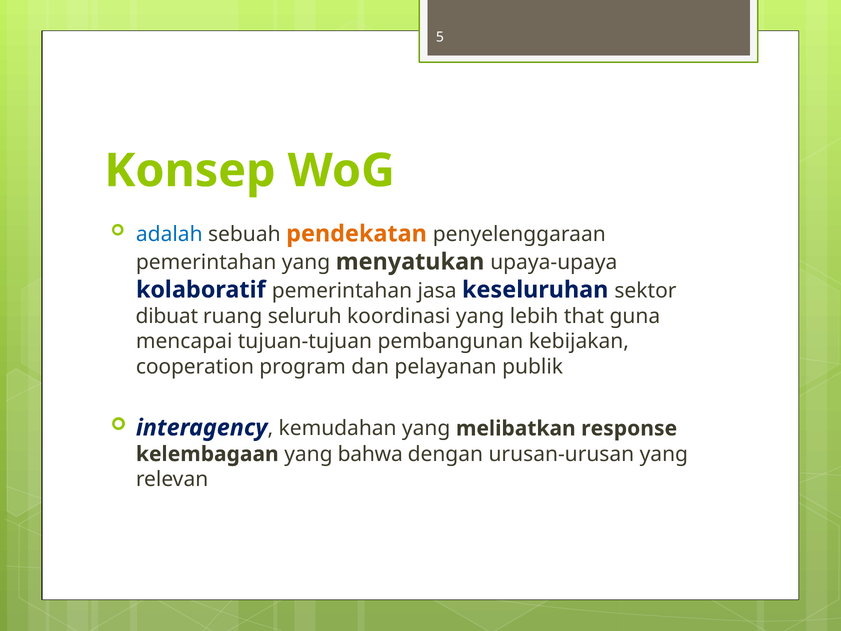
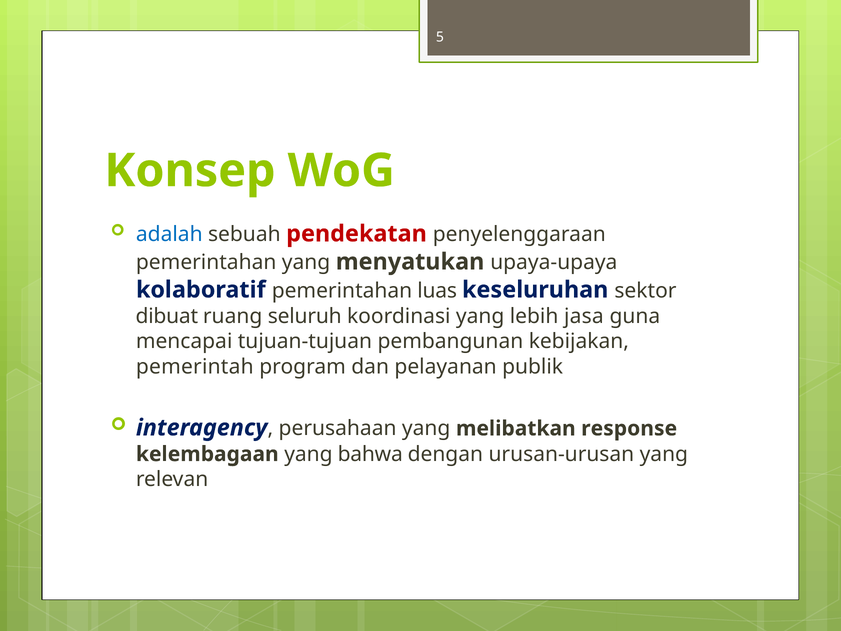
pendekatan colour: orange -> red
jasa: jasa -> luas
that: that -> jasa
cooperation: cooperation -> pemerintah
kemudahan: kemudahan -> perusahaan
